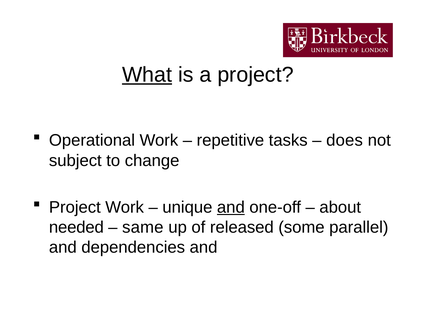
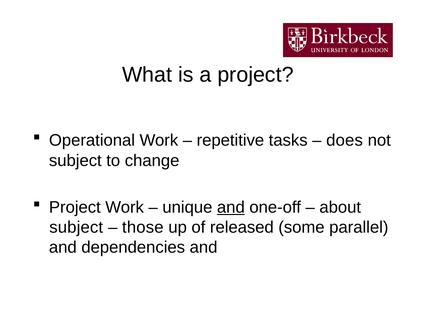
What underline: present -> none
needed at (76, 227): needed -> subject
same: same -> those
